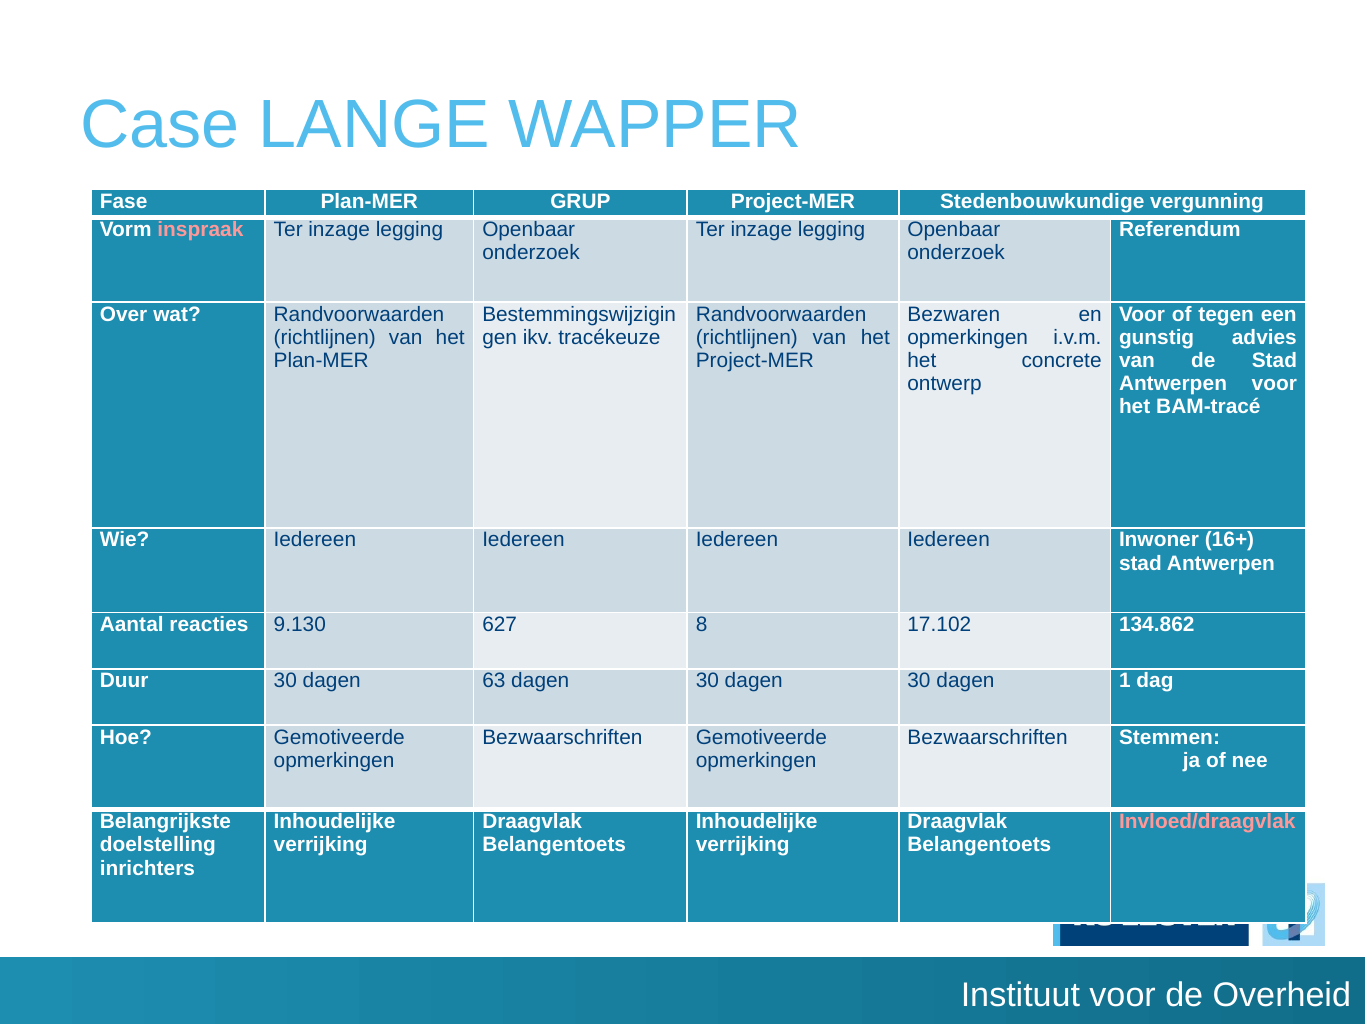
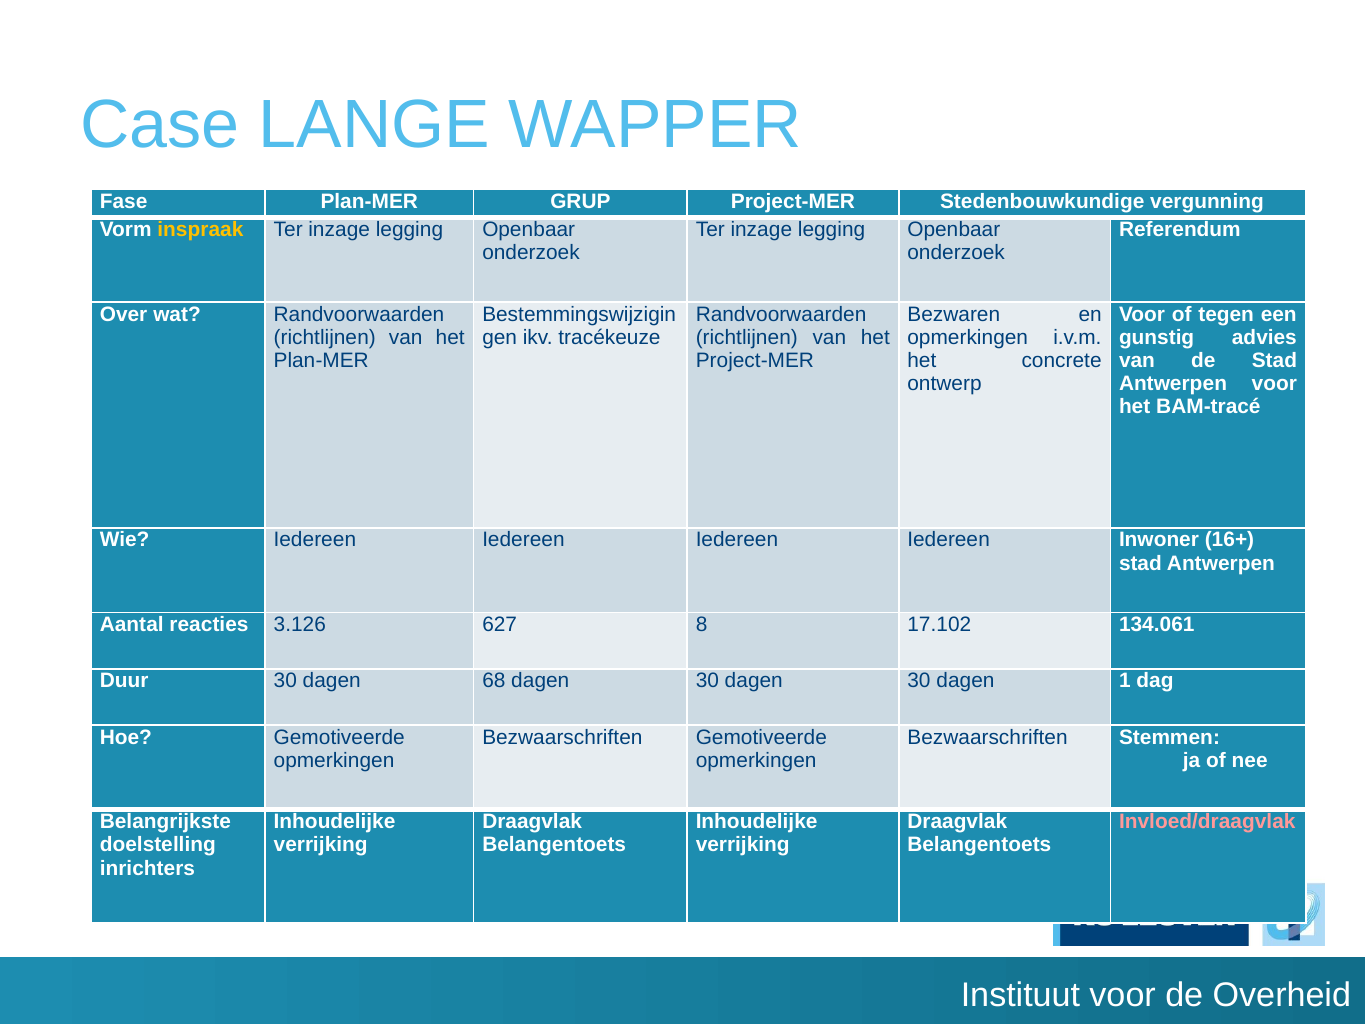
inspraak colour: pink -> yellow
9.130: 9.130 -> 3.126
134.862: 134.862 -> 134.061
63: 63 -> 68
